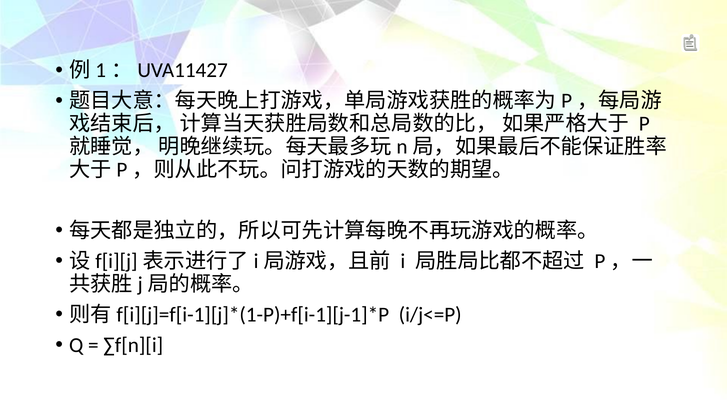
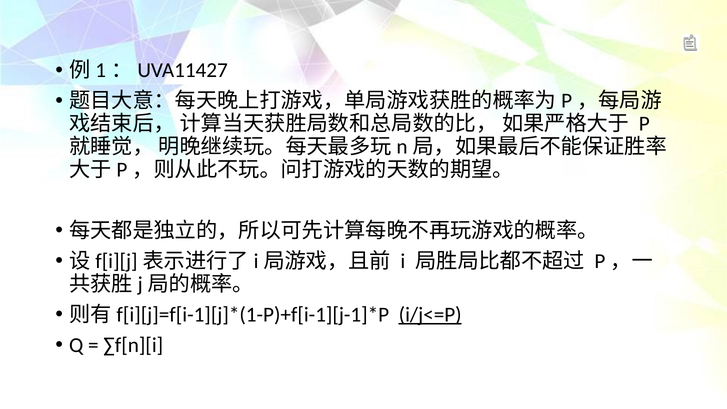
i/j<=P underline: none -> present
